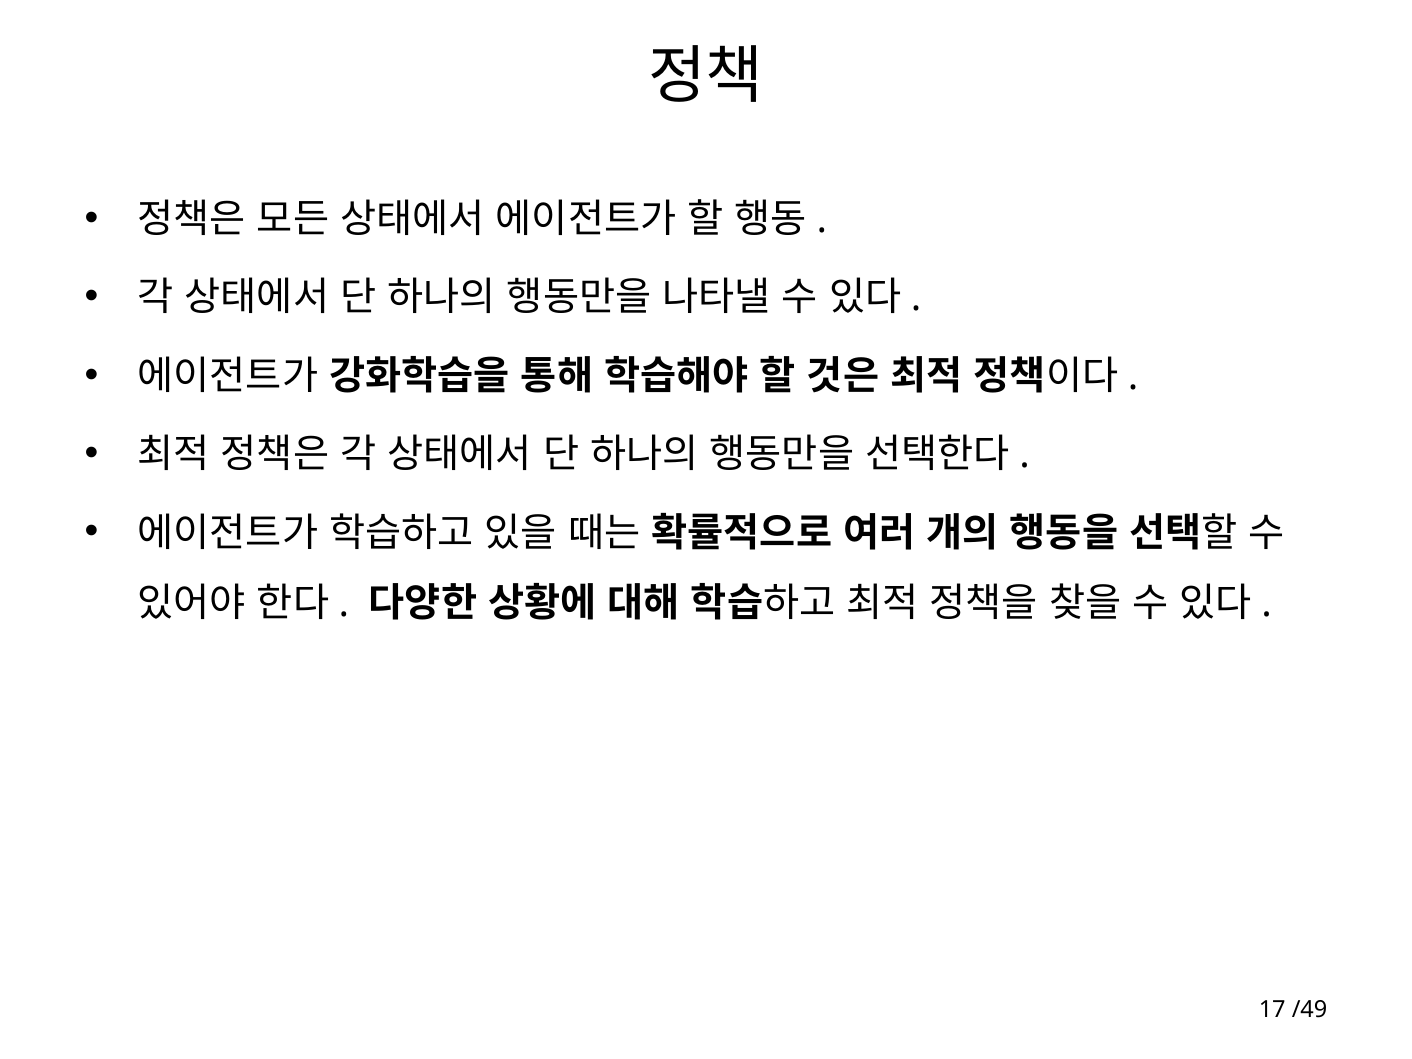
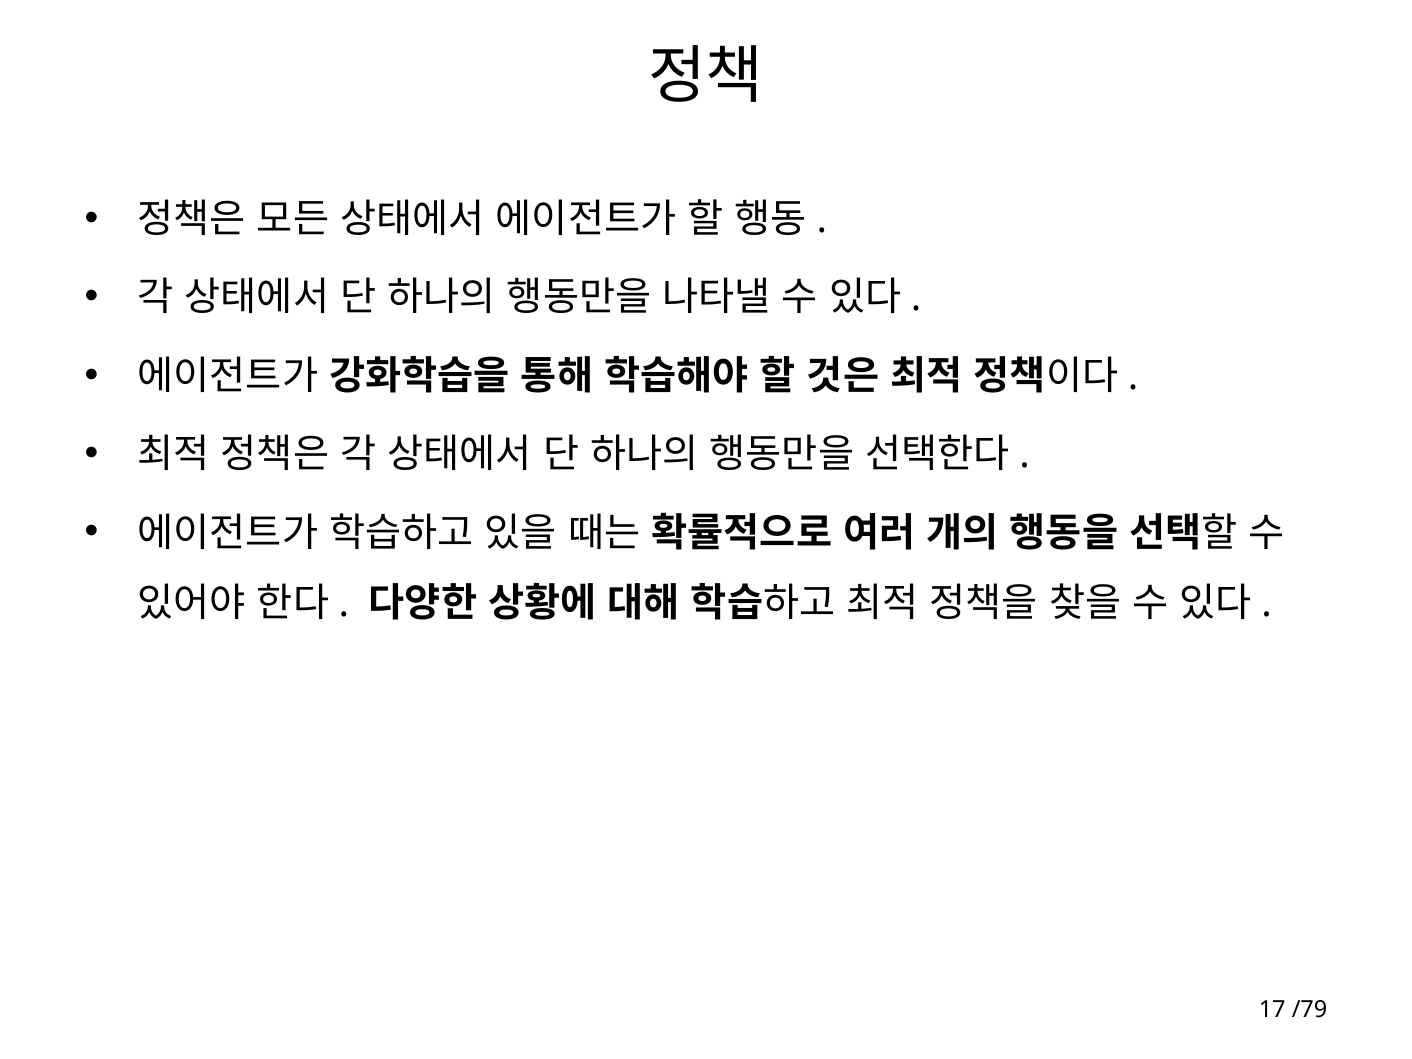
/49: /49 -> /79
